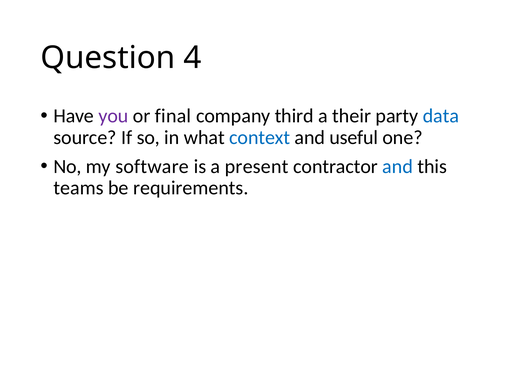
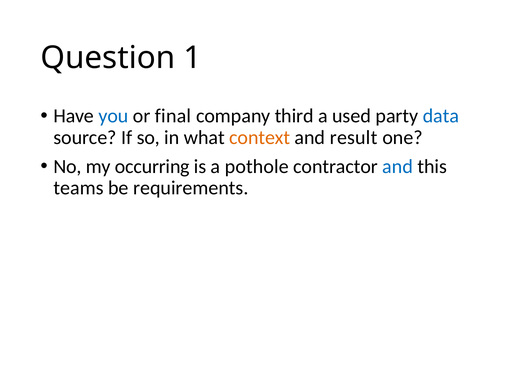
4: 4 -> 1
you colour: purple -> blue
their: their -> used
context colour: blue -> orange
useful: useful -> result
software: software -> occurring
present: present -> pothole
